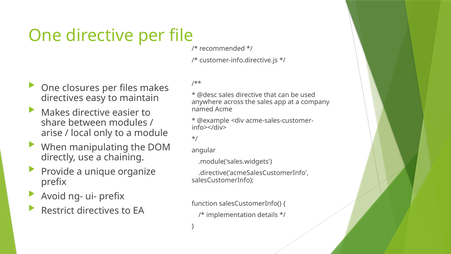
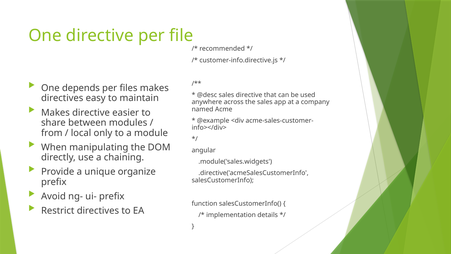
closures: closures -> depends
arise: arise -> from
